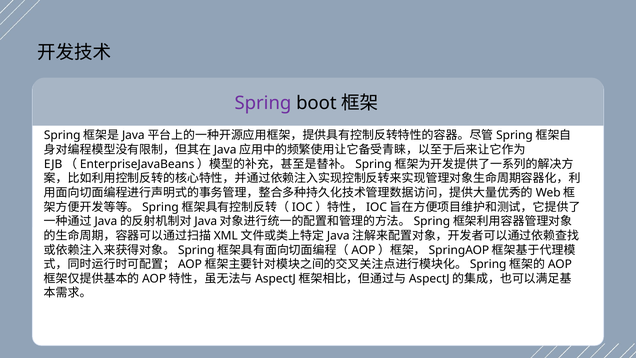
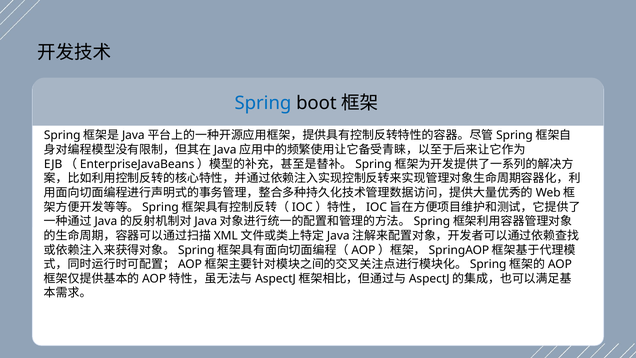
Spring colour: purple -> blue
